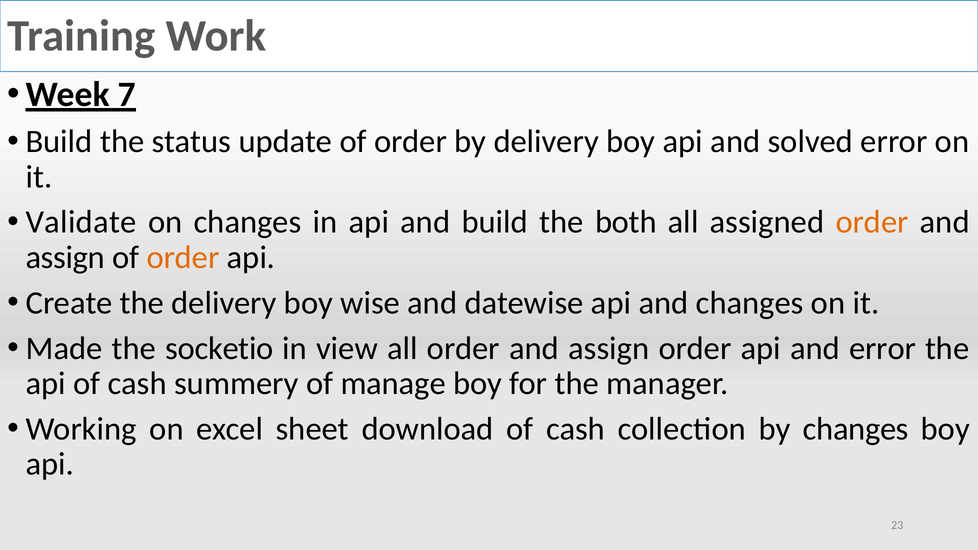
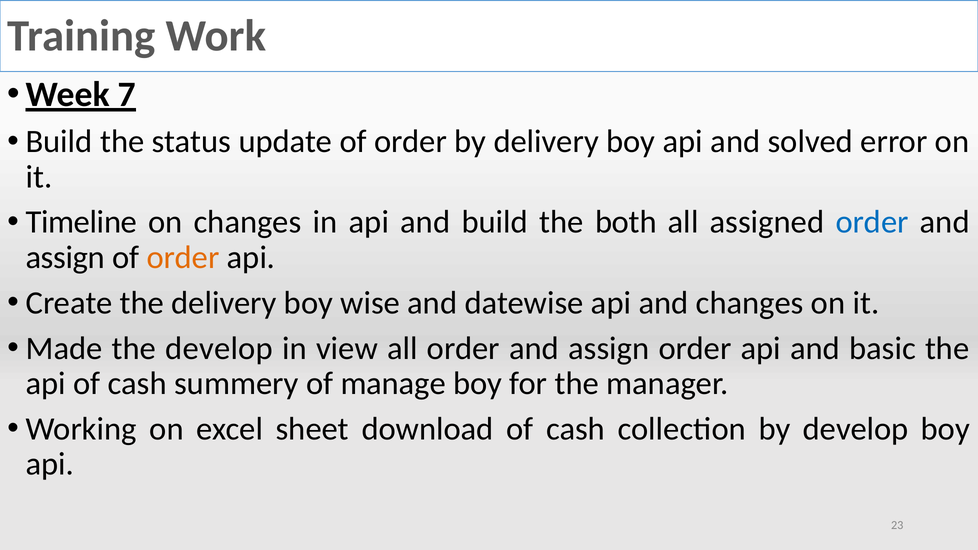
Validate: Validate -> Timeline
order at (872, 222) colour: orange -> blue
the socketio: socketio -> develop
and error: error -> basic
by changes: changes -> develop
